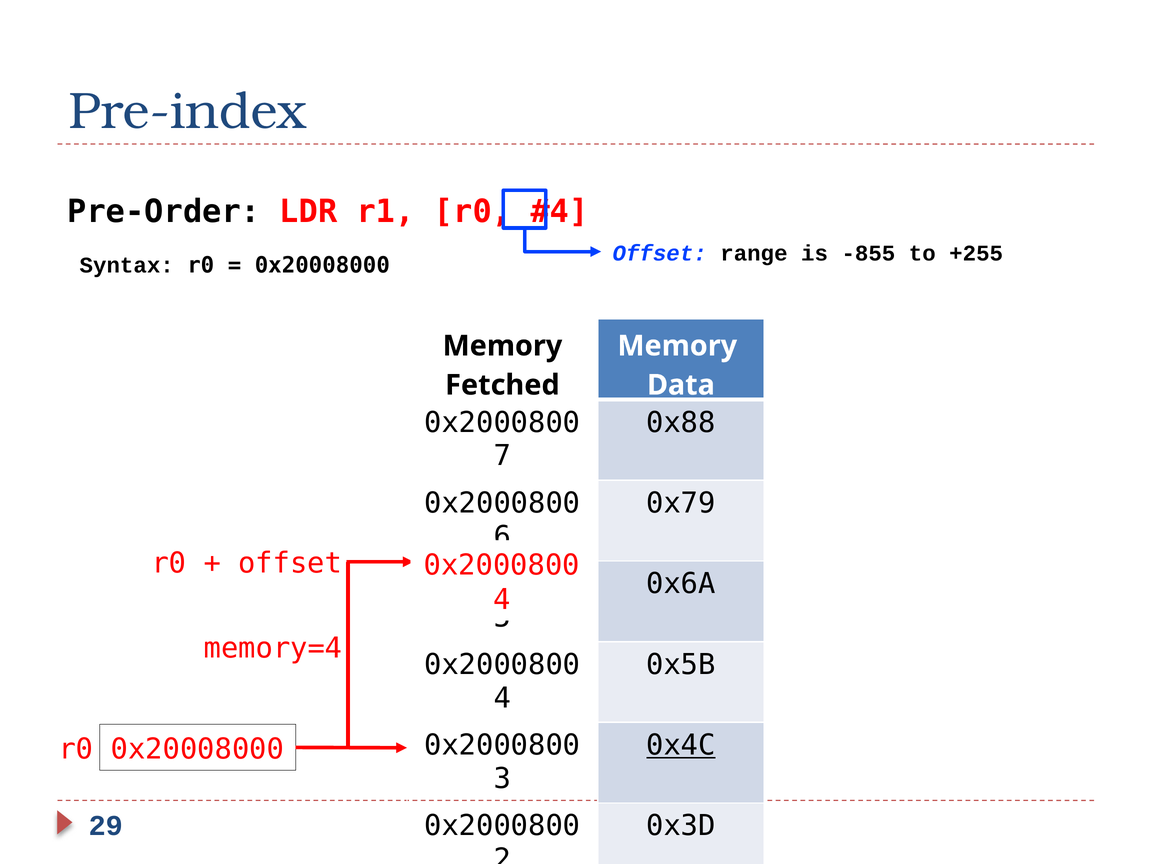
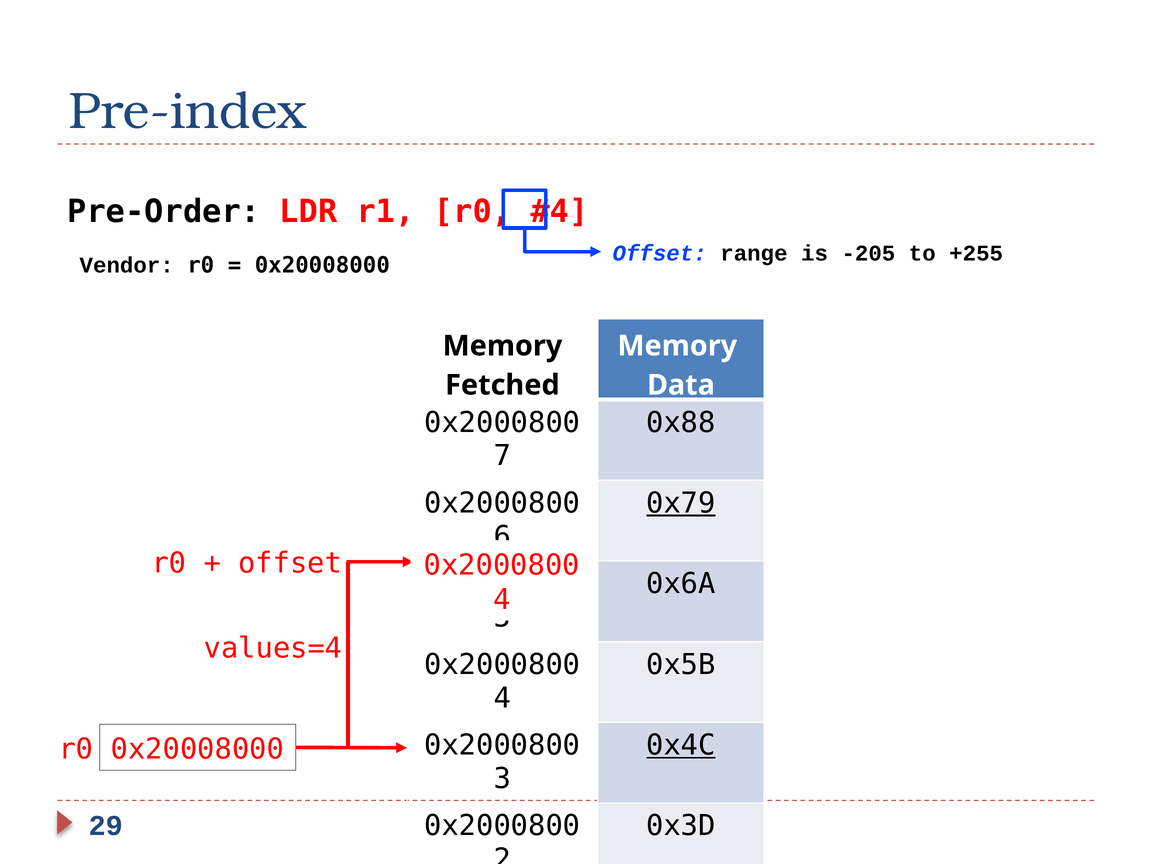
-855: -855 -> -205
Syntax: Syntax -> Vendor
0x79 underline: none -> present
memory=4: memory=4 -> values=4
